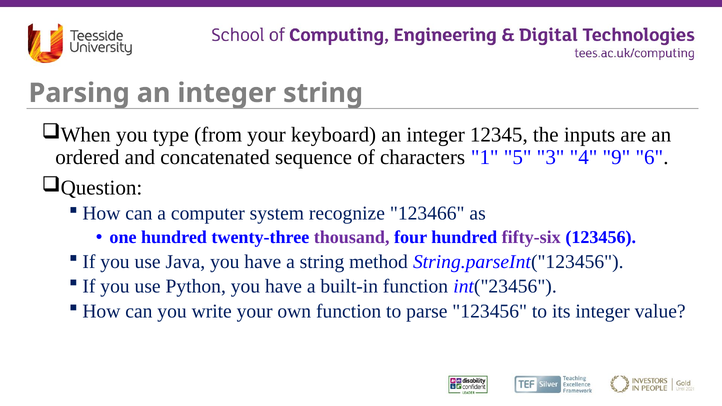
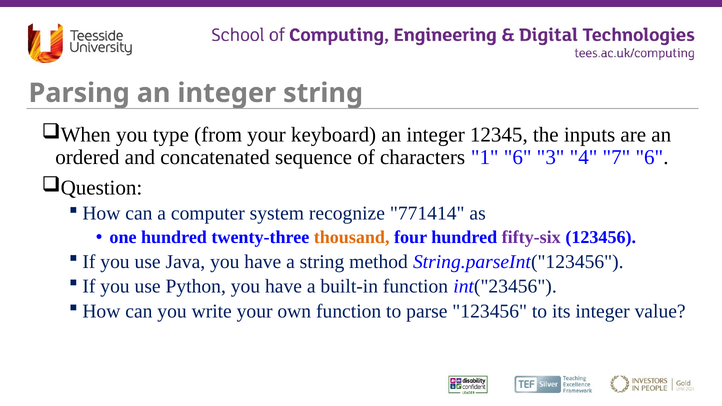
1 5: 5 -> 6
9: 9 -> 7
123466: 123466 -> 771414
thousand colour: purple -> orange
